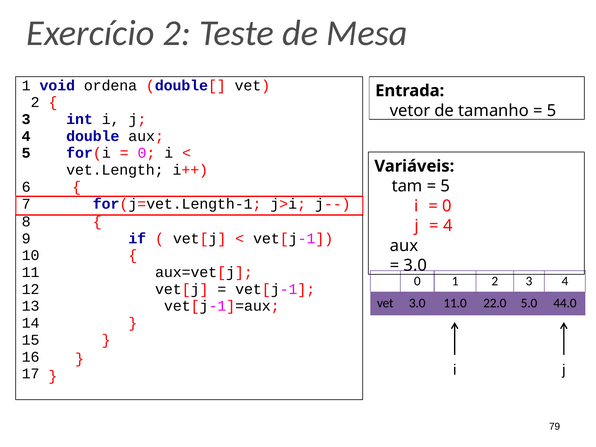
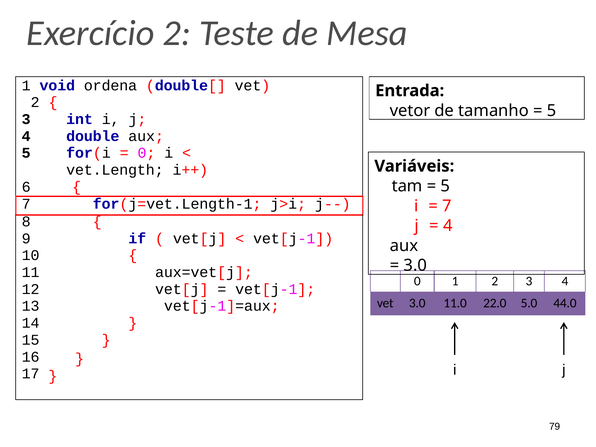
0 at (447, 206): 0 -> 7
